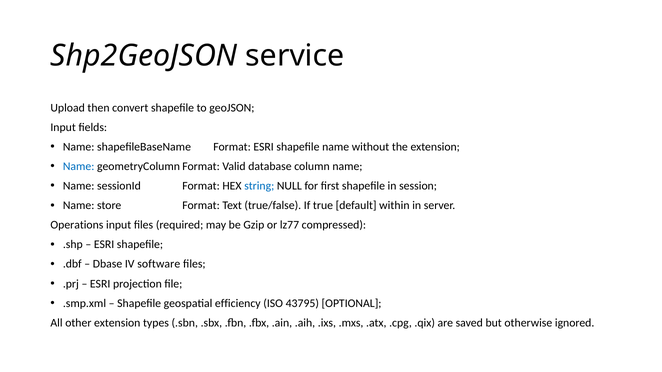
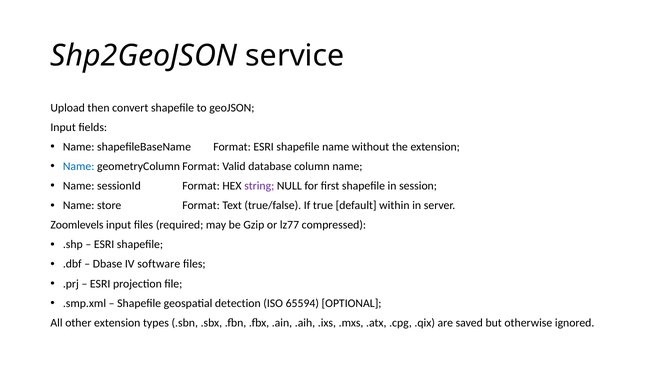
string colour: blue -> purple
Operations: Operations -> Zoomlevels
efficiency: efficiency -> detection
43795: 43795 -> 65594
